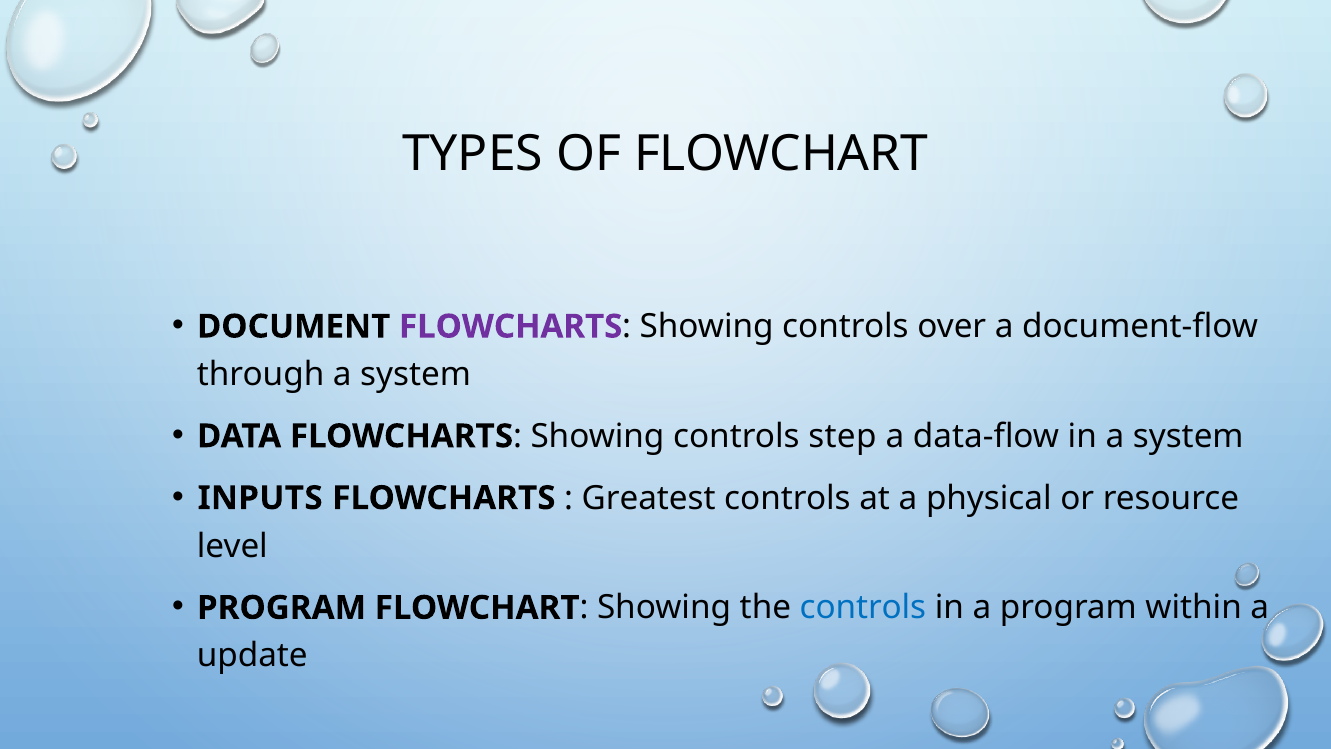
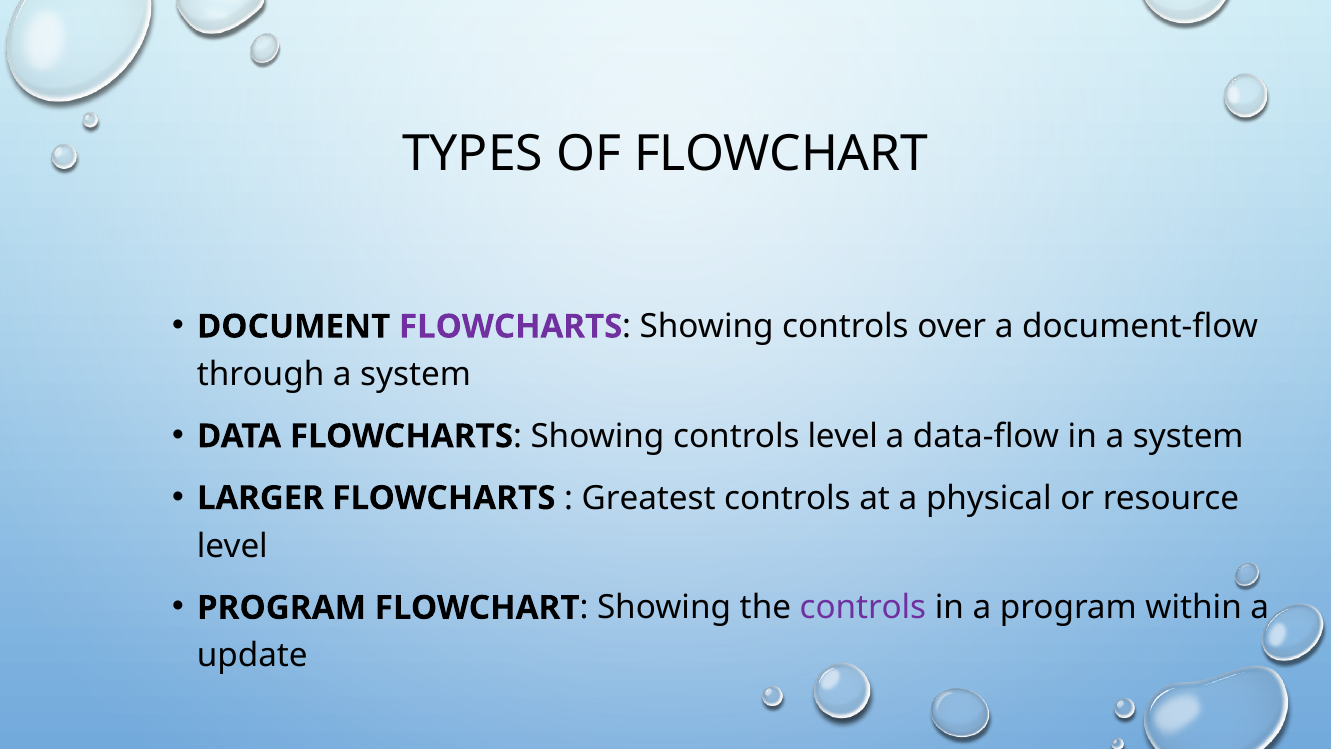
controls step: step -> level
INPUTS: INPUTS -> LARGER
controls at (863, 608) colour: blue -> purple
